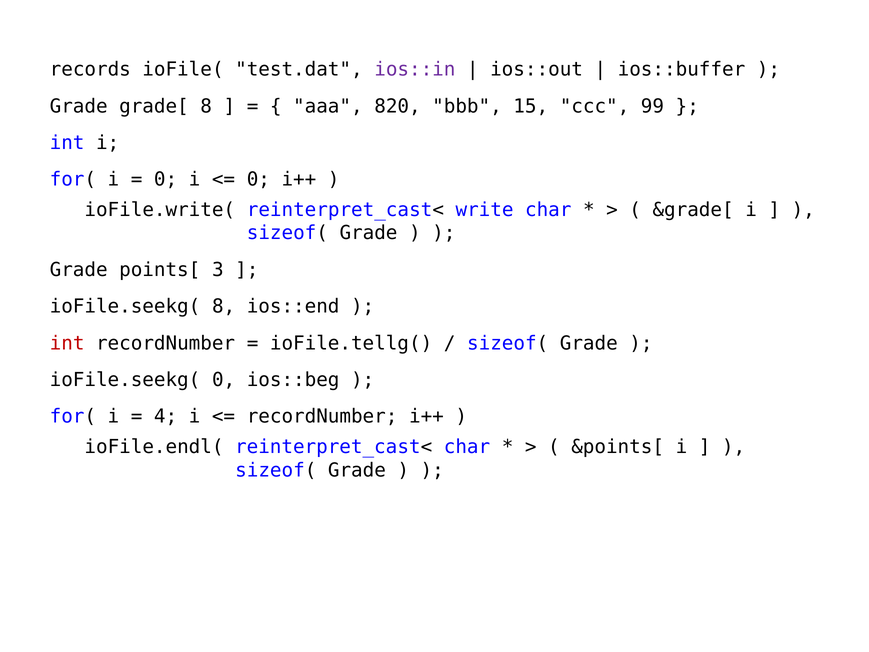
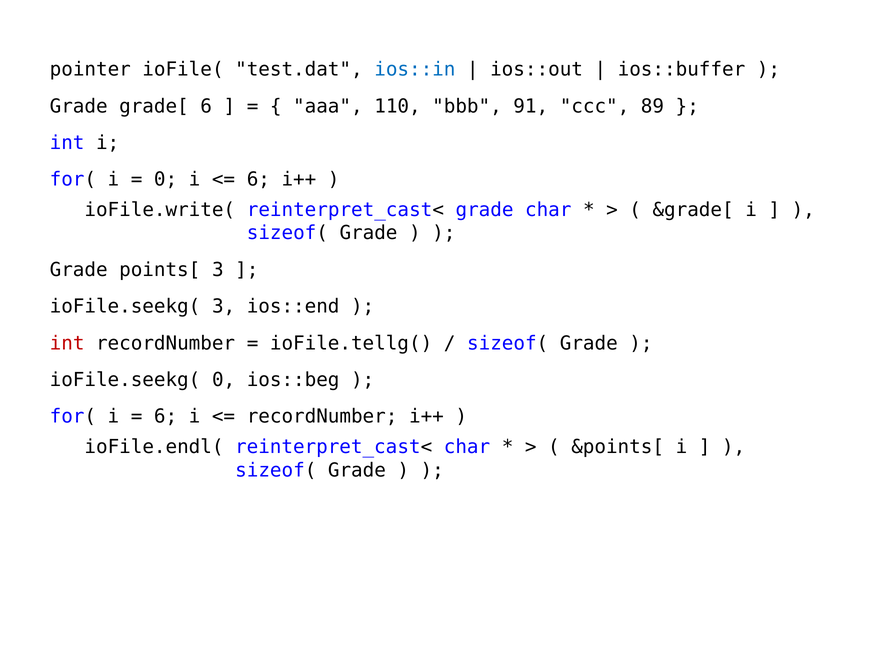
records: records -> pointer
ios::in colour: purple -> blue
grade[ 8: 8 -> 6
820: 820 -> 110
15: 15 -> 91
99: 99 -> 89
0 at (258, 179): 0 -> 6
reinterpret_cast< write: write -> grade
ioFile.seekg( 8: 8 -> 3
4 at (166, 416): 4 -> 6
